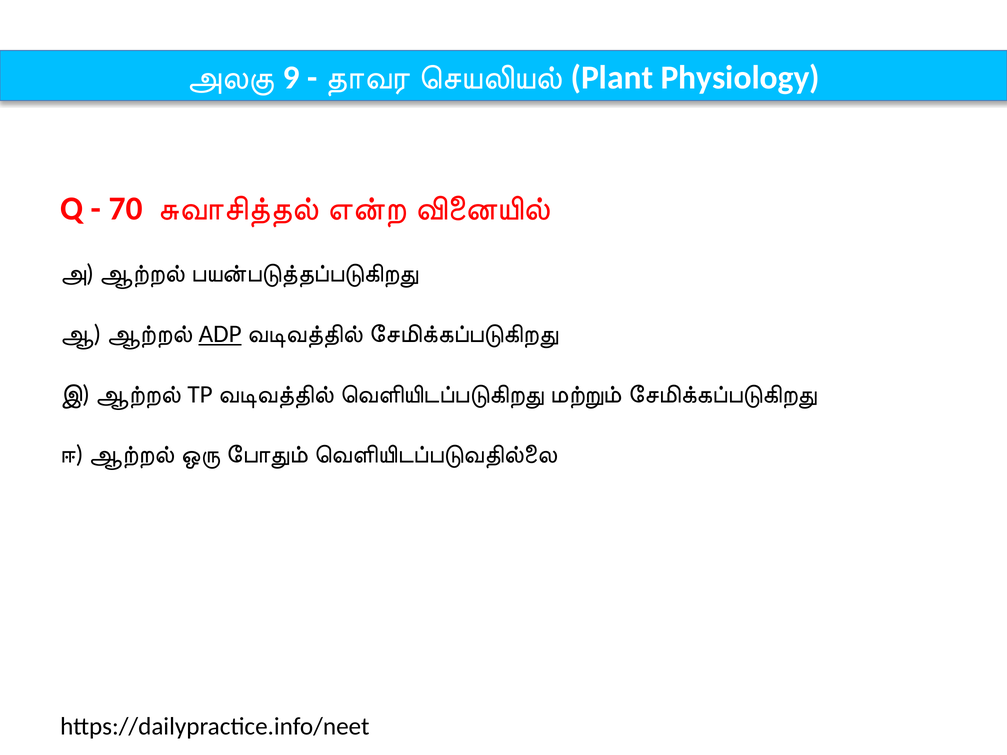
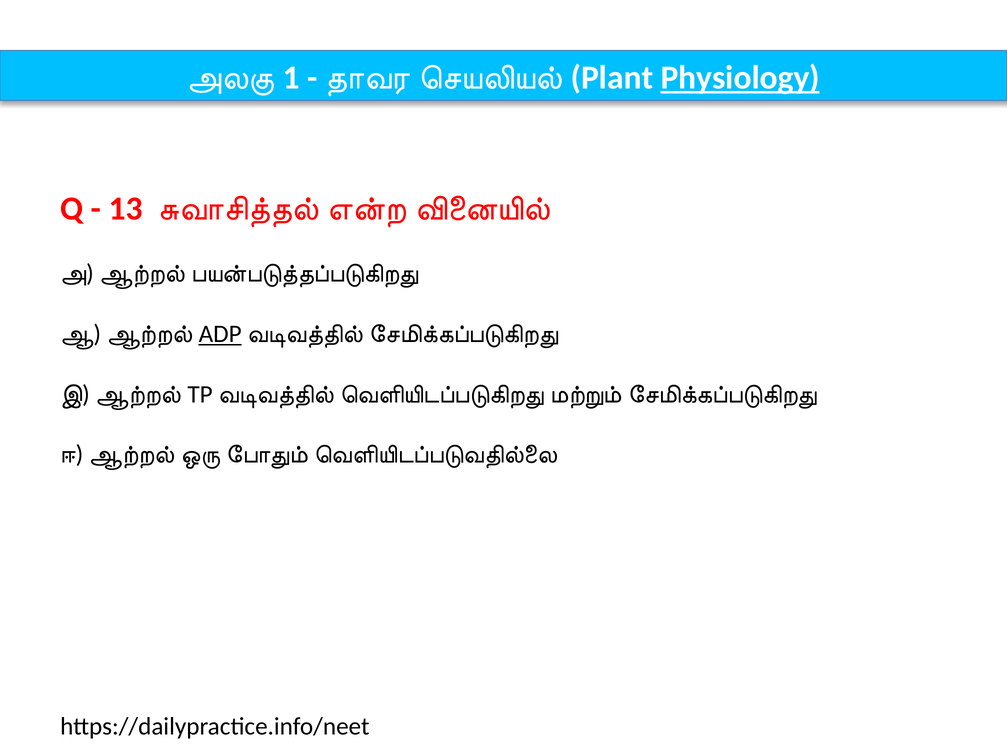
9: 9 -> 1
Physiology underline: none -> present
70: 70 -> 13
